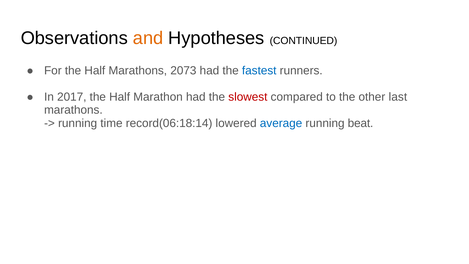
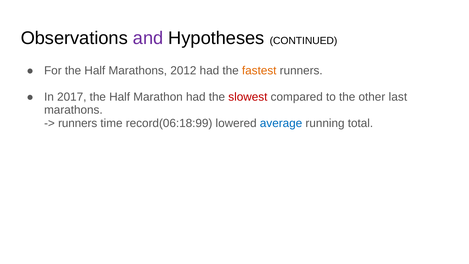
and colour: orange -> purple
2073: 2073 -> 2012
fastest colour: blue -> orange
running at (78, 123): running -> runners
record(06:18:14: record(06:18:14 -> record(06:18:99
beat: beat -> total
